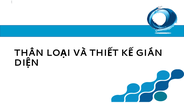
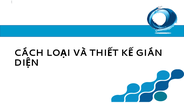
THÂN: THÂN -> CÁCH
